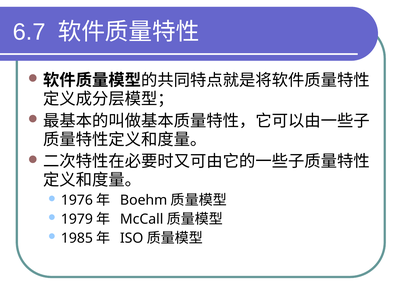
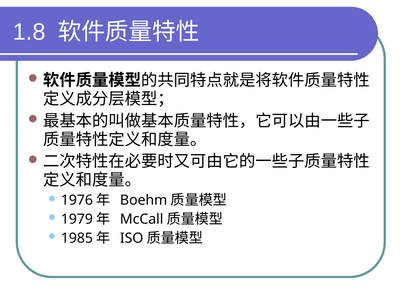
6.7: 6.7 -> 1.8
